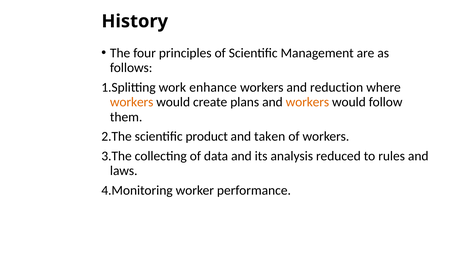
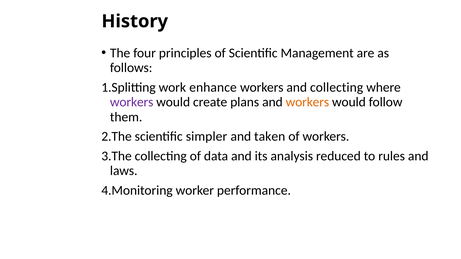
and reduction: reduction -> collecting
workers at (132, 102) colour: orange -> purple
product: product -> simpler
